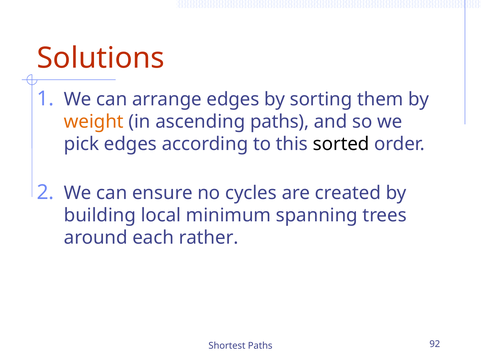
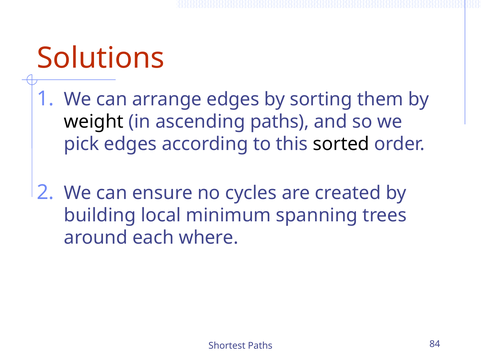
weight colour: orange -> black
rather: rather -> where
92: 92 -> 84
